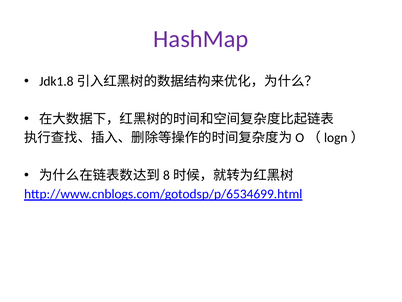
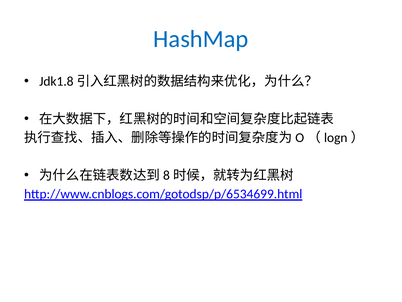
HashMap colour: purple -> blue
